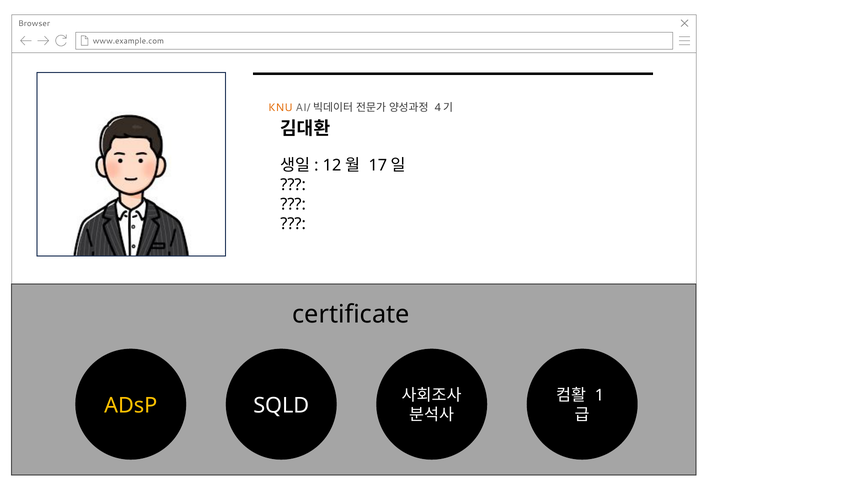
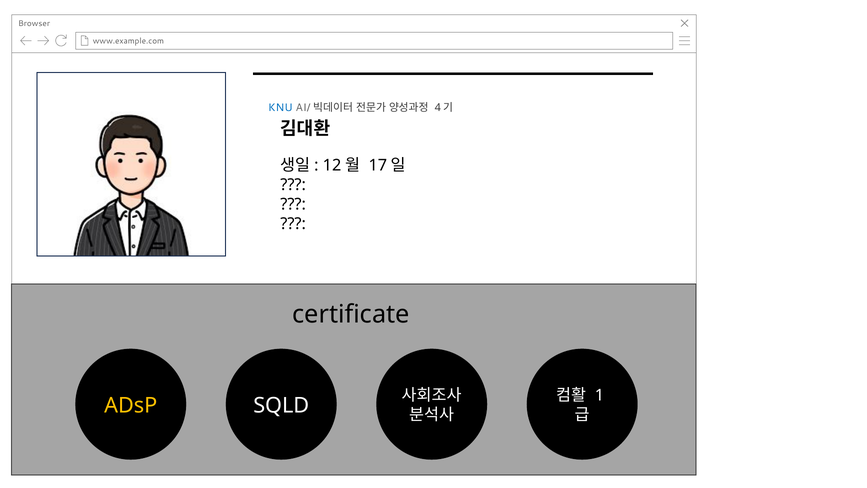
KNU colour: orange -> blue
